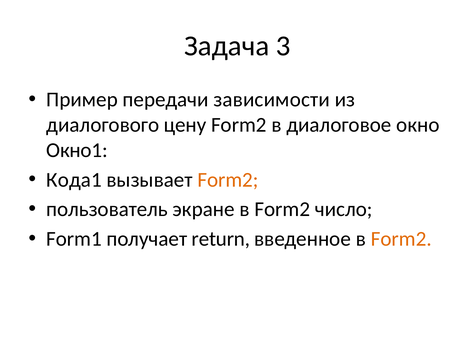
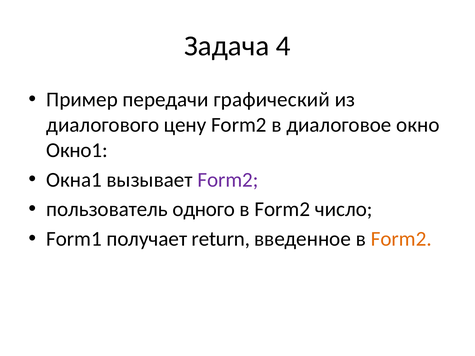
3: 3 -> 4
зависимости: зависимости -> графический
Кода1: Кода1 -> Окна1
Form2 at (228, 180) colour: orange -> purple
экране: экране -> одного
